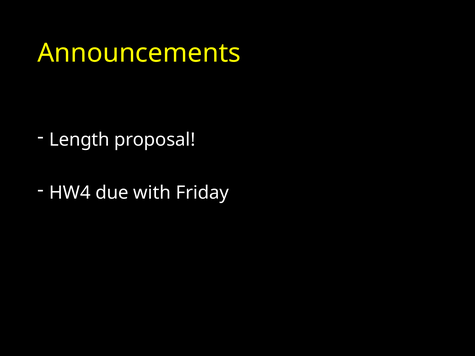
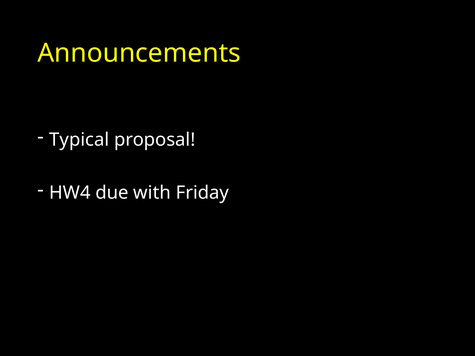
Length: Length -> Typical
